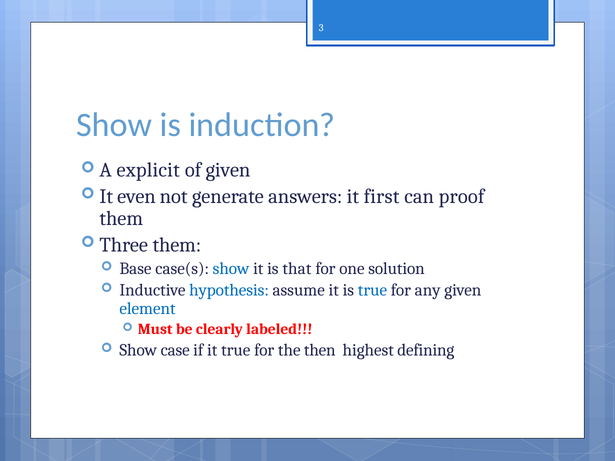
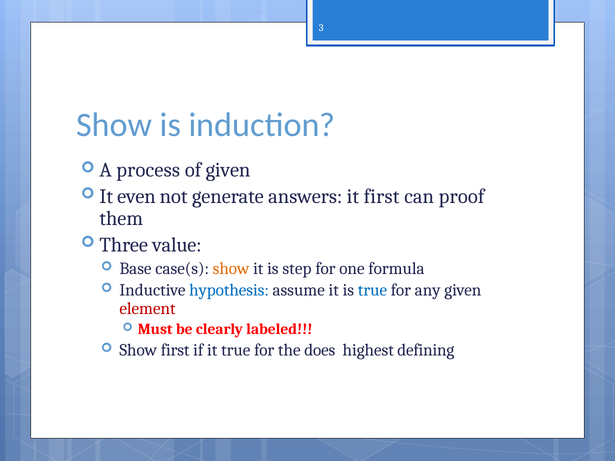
explicit: explicit -> process
Three them: them -> value
show at (231, 269) colour: blue -> orange
that: that -> step
solution: solution -> formula
element colour: blue -> red
Show case: case -> first
then: then -> does
